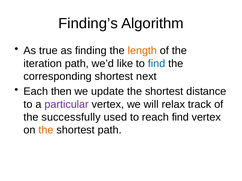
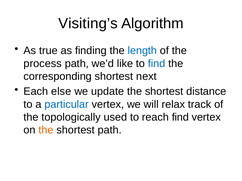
Finding’s: Finding’s -> Visiting’s
length colour: orange -> blue
iteration: iteration -> process
then: then -> else
particular colour: purple -> blue
successfully: successfully -> topologically
